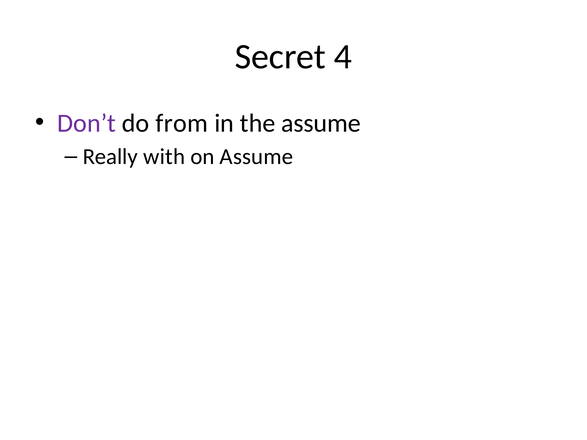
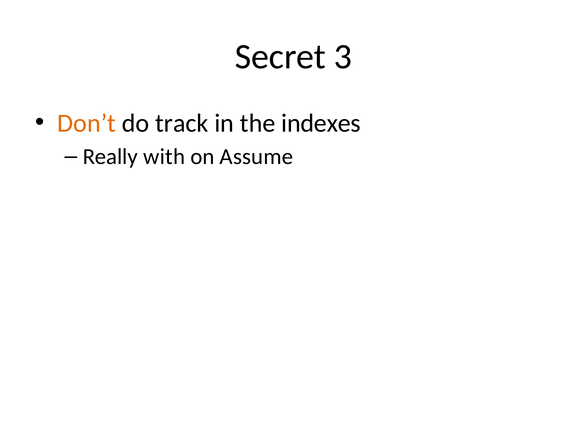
4: 4 -> 3
Don’t colour: purple -> orange
from: from -> track
the assume: assume -> indexes
